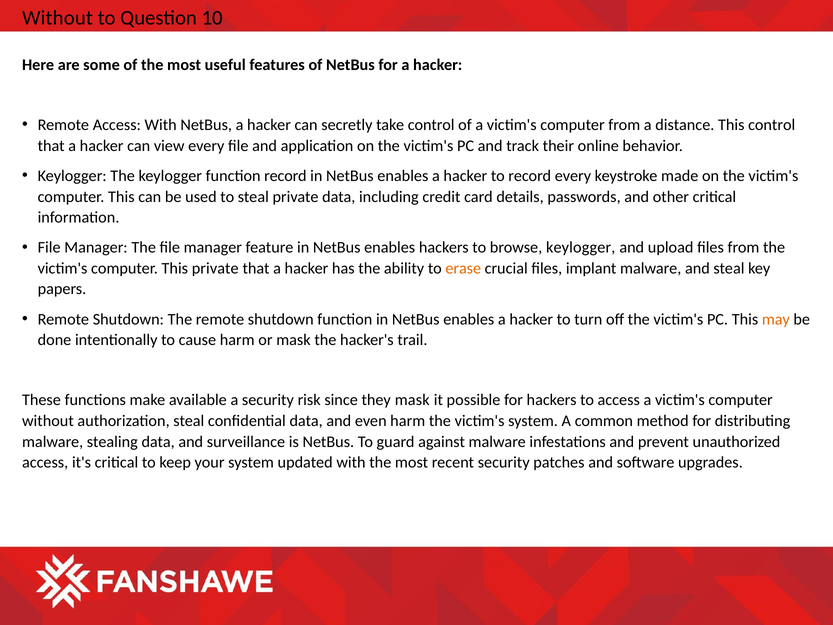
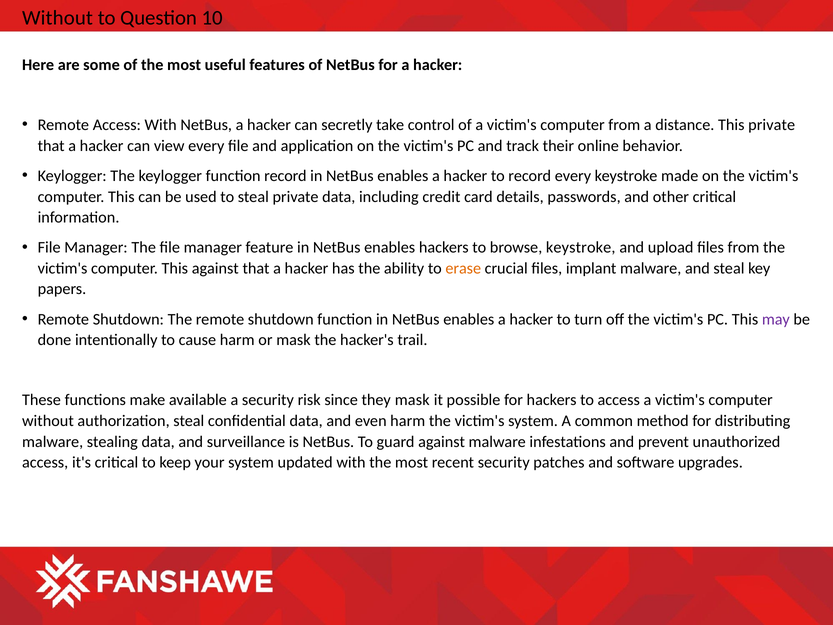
This control: control -> private
browse keylogger: keylogger -> keystroke
This private: private -> against
may colour: orange -> purple
